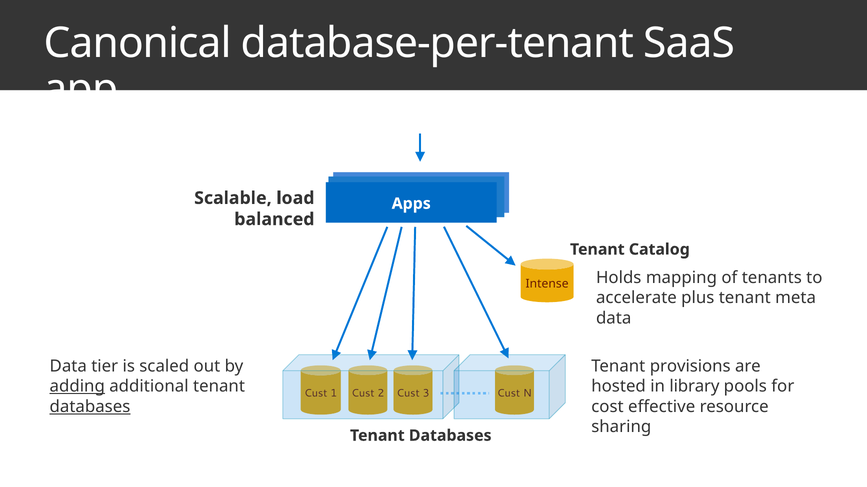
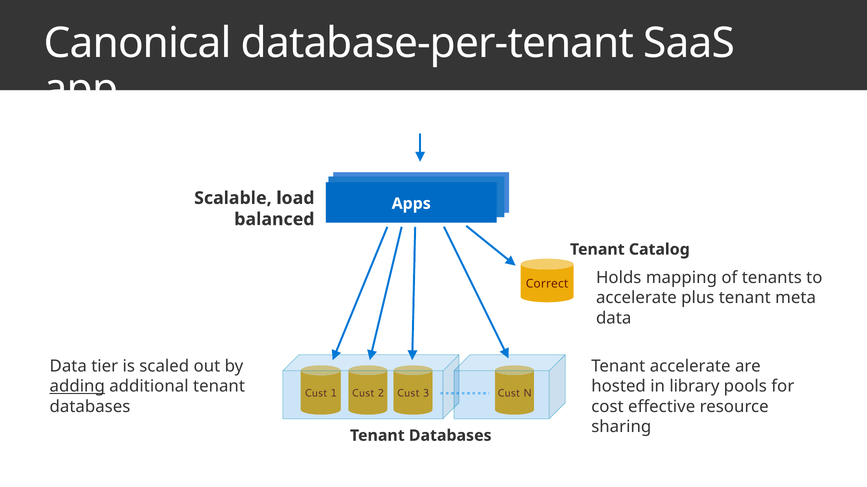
Intense: Intense -> Correct
Tenant provisions: provisions -> accelerate
databases at (90, 407) underline: present -> none
